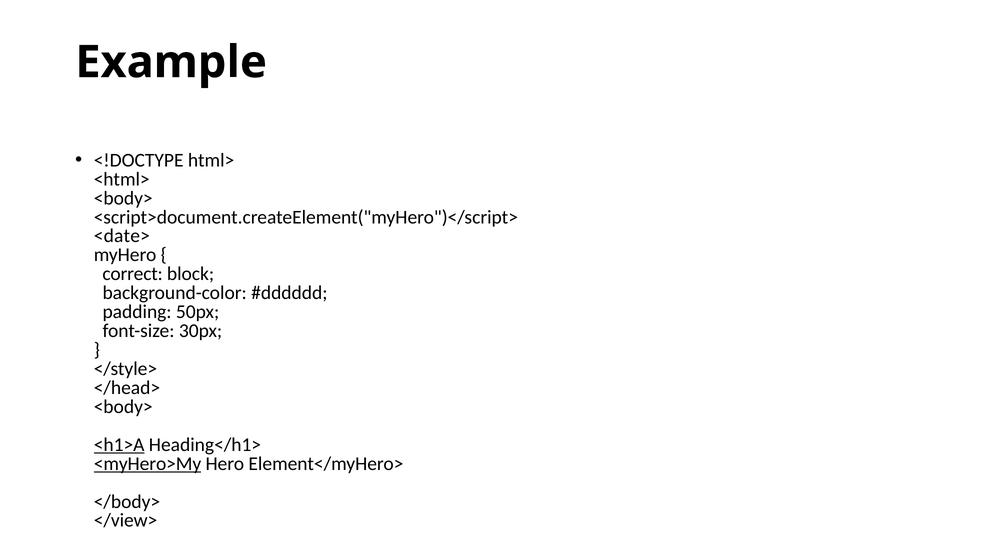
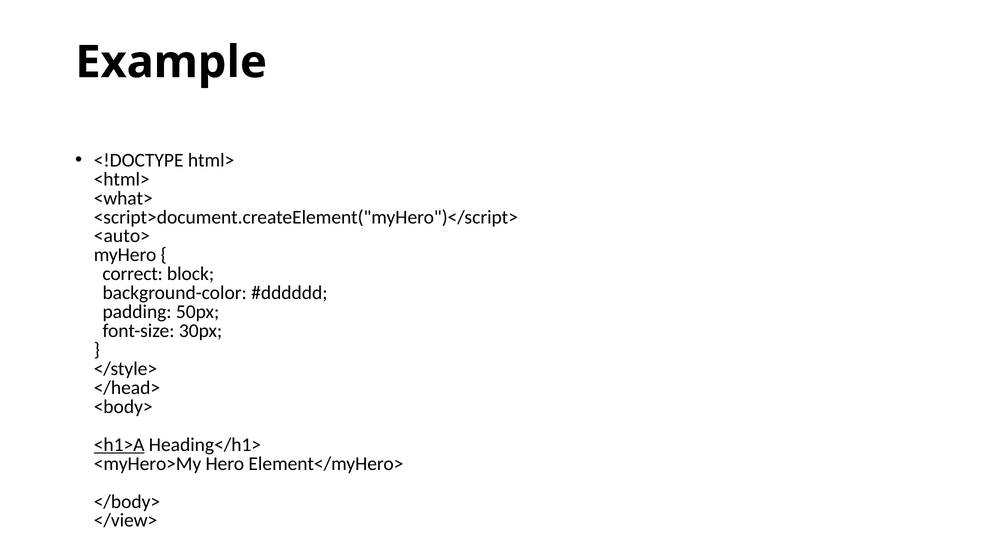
<body> at (123, 198): <body> -> <what>
<date>: <date> -> <auto>
<myHero>My underline: present -> none
